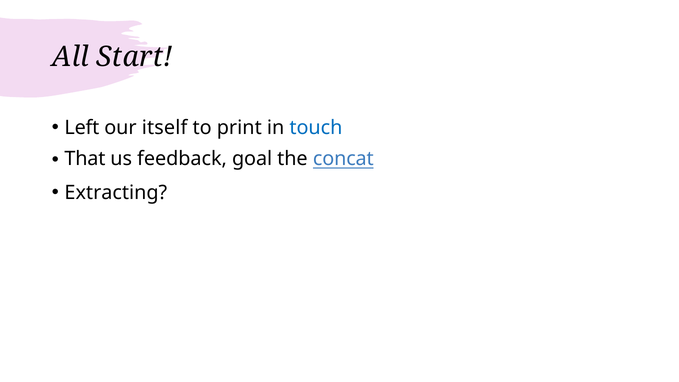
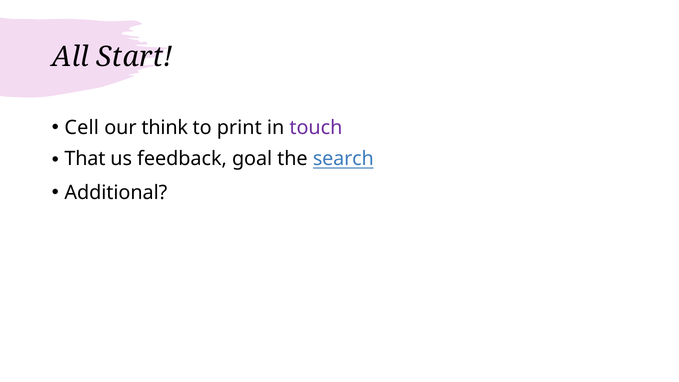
Left: Left -> Cell
itself: itself -> think
touch colour: blue -> purple
concat: concat -> search
Extracting: Extracting -> Additional
